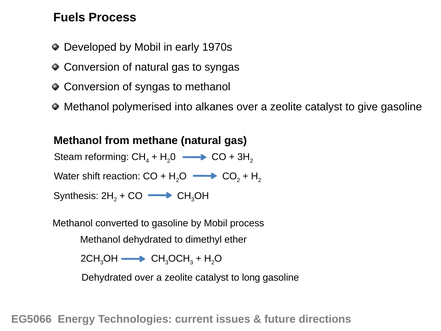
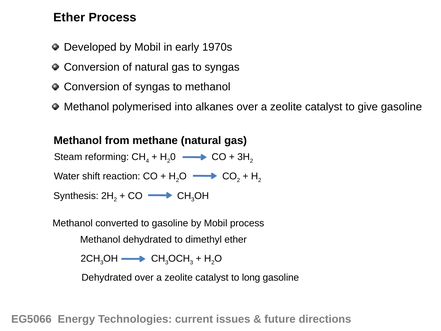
Fuels at (69, 17): Fuels -> Ether
